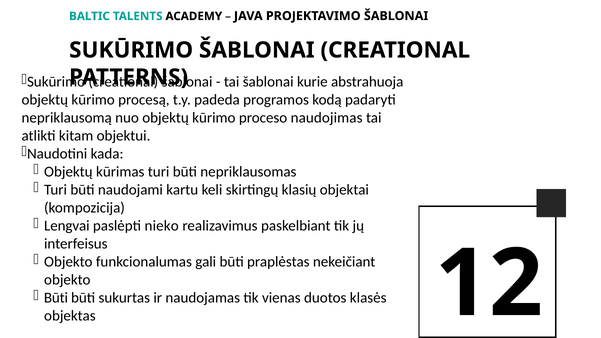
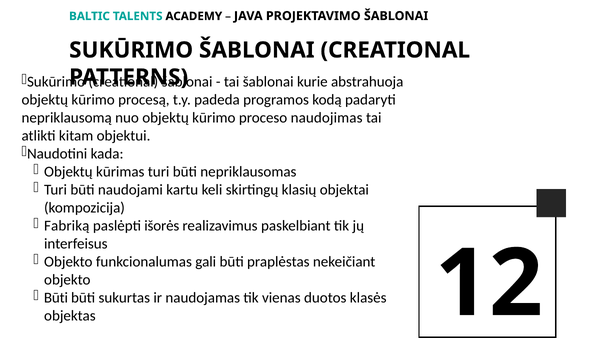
Lengvai: Lengvai -> Fabriką
nieko: nieko -> išorės
